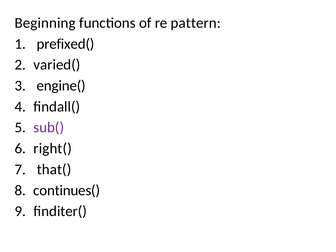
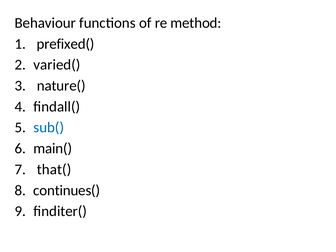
Beginning: Beginning -> Behaviour
pattern: pattern -> method
engine(: engine( -> nature(
sub( colour: purple -> blue
right(: right( -> main(
